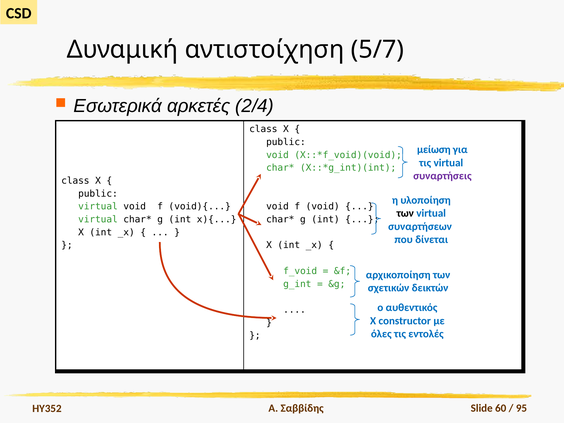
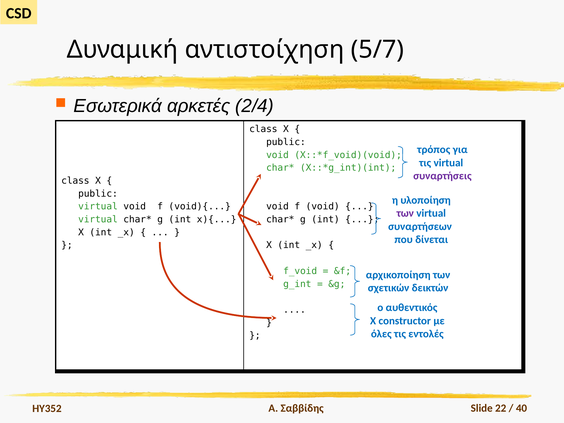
μείωση: μείωση -> τρόπος
των at (405, 213) colour: black -> purple
60: 60 -> 22
95: 95 -> 40
